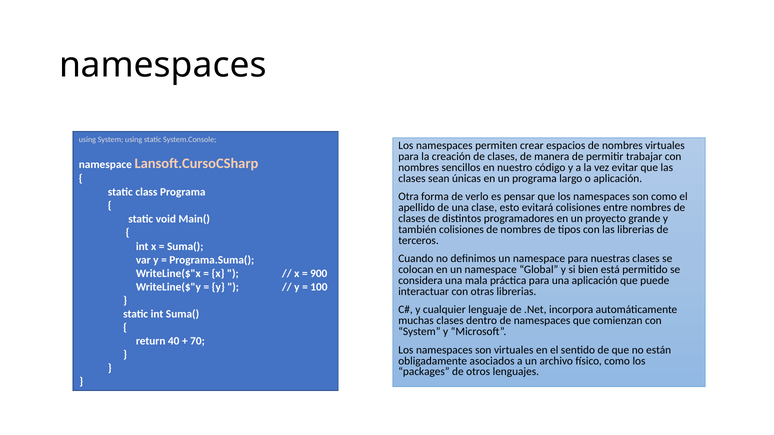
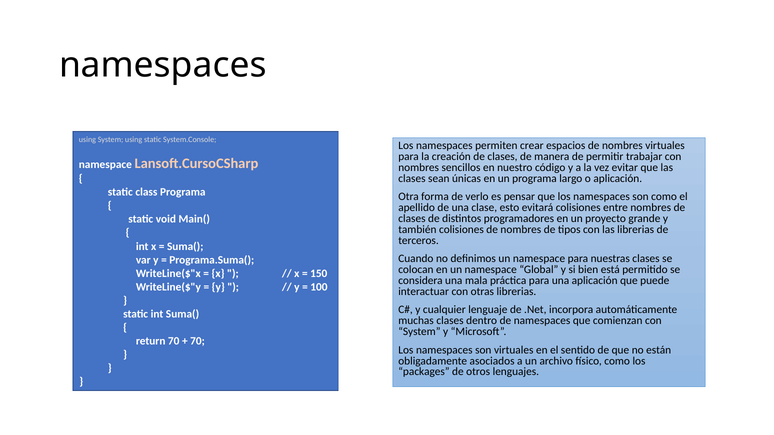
900: 900 -> 150
return 40: 40 -> 70
